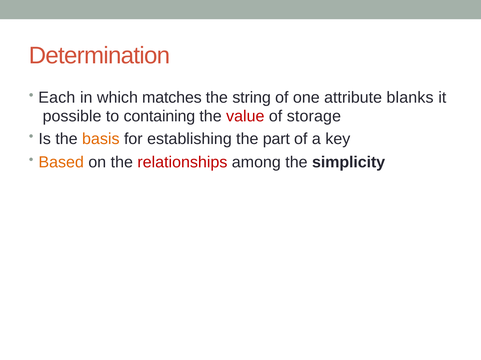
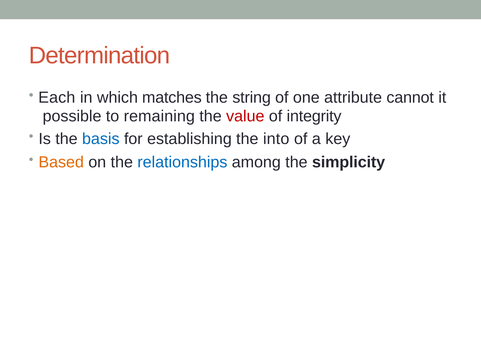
blanks: blanks -> cannot
containing: containing -> remaining
storage: storage -> integrity
basis colour: orange -> blue
part: part -> into
relationships colour: red -> blue
